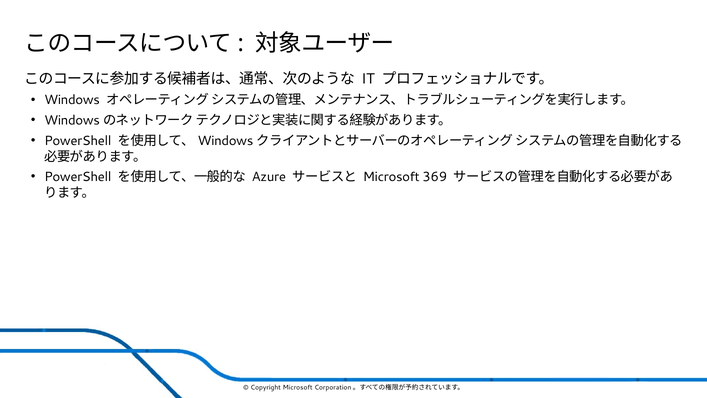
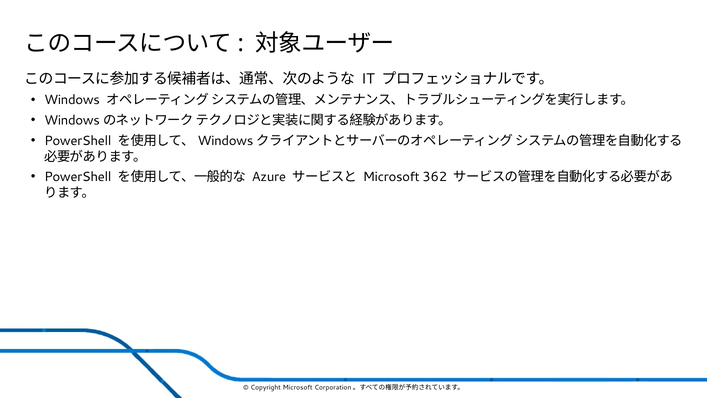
369: 369 -> 362
